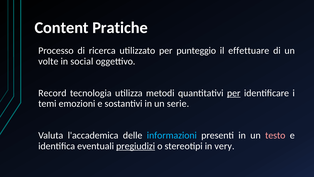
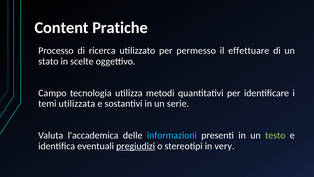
punteggio: punteggio -> permesso
volte: volte -> stato
social: social -> scelte
Record: Record -> Campo
per at (234, 93) underline: present -> none
emozioni: emozioni -> utilizzata
testo colour: pink -> light green
